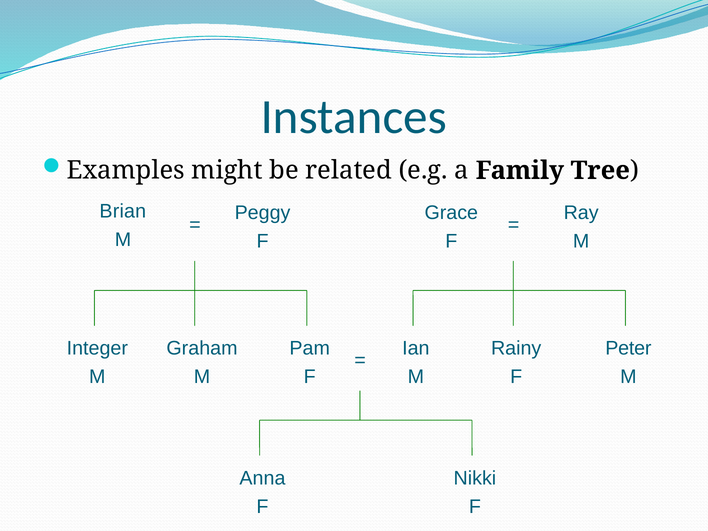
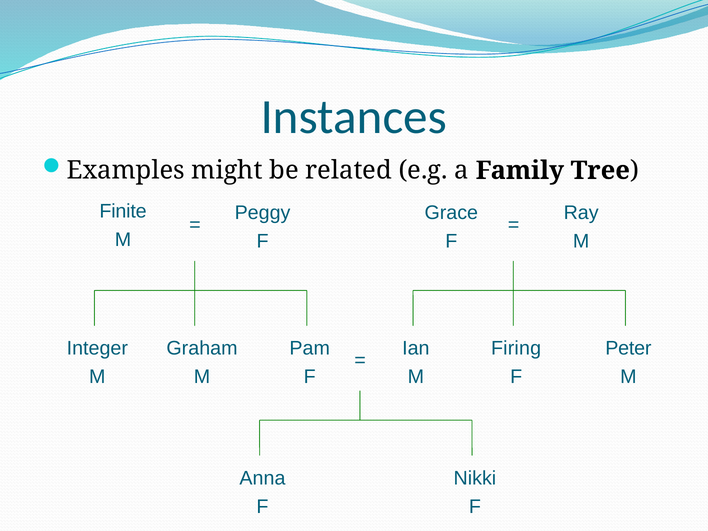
Brian: Brian -> Finite
Rainy: Rainy -> Firing
